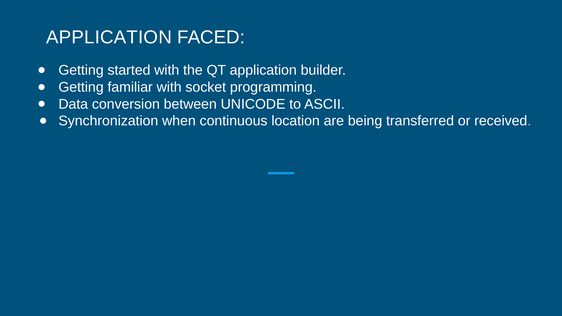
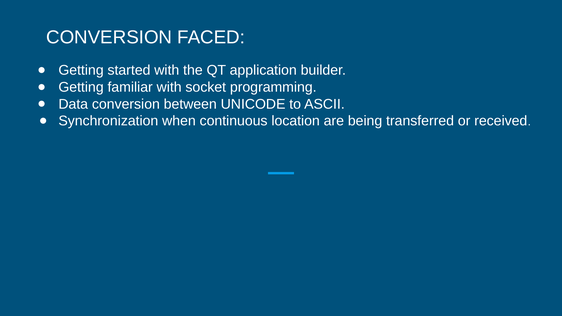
APPLICATION at (109, 37): APPLICATION -> CONVERSION
